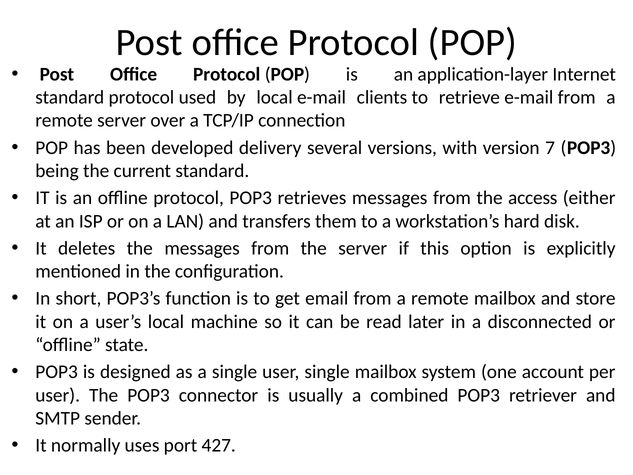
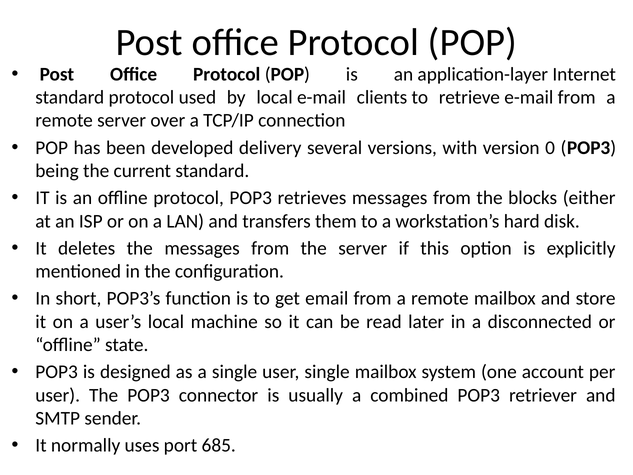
7: 7 -> 0
access: access -> blocks
427: 427 -> 685
